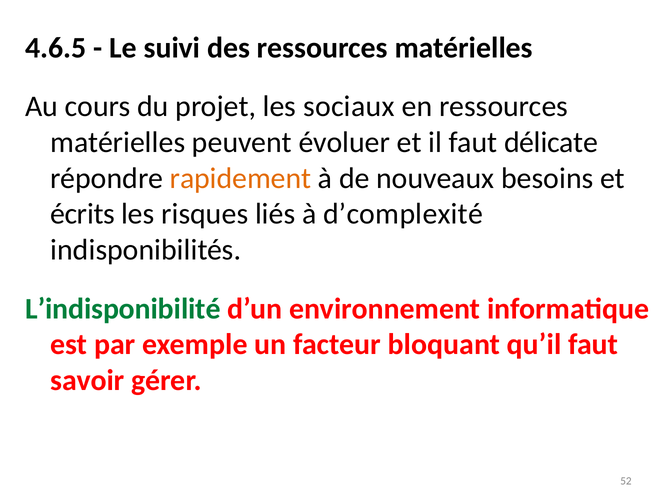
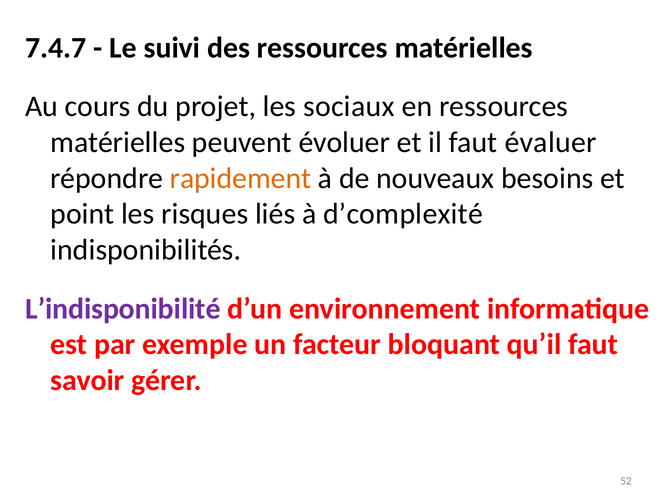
4.6.5: 4.6.5 -> 7.4.7
délicate: délicate -> évaluer
écrits: écrits -> point
L’indisponibilité colour: green -> purple
